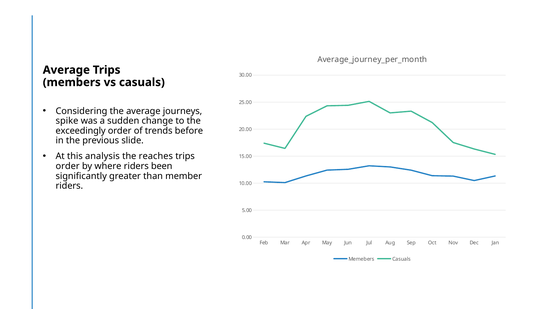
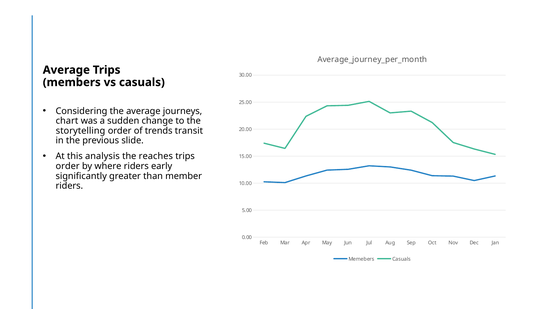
spike: spike -> chart
exceedingly: exceedingly -> storytelling
before: before -> transit
been: been -> early
